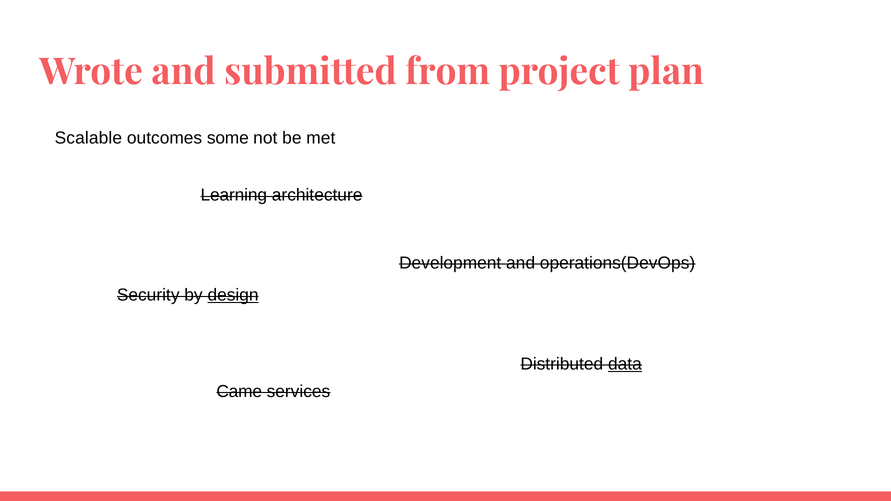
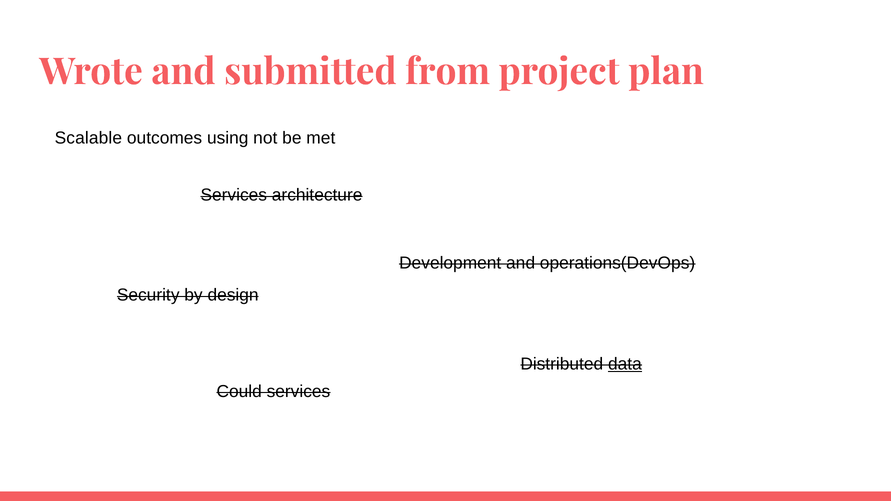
some: some -> using
Learning at (234, 195): Learning -> Services
design underline: present -> none
Came: Came -> Could
